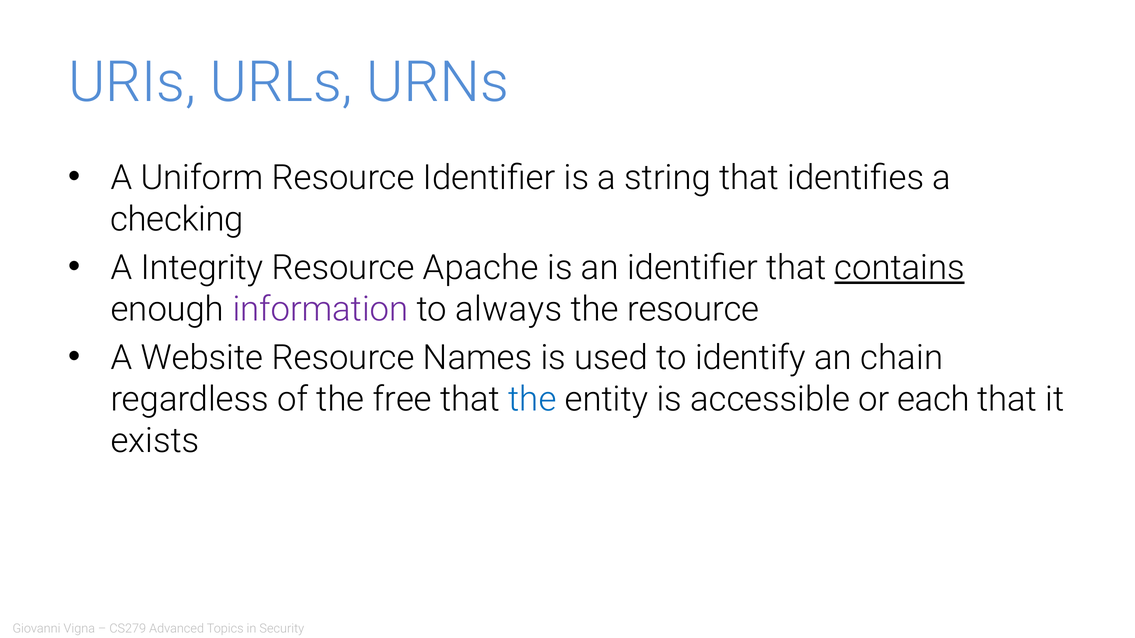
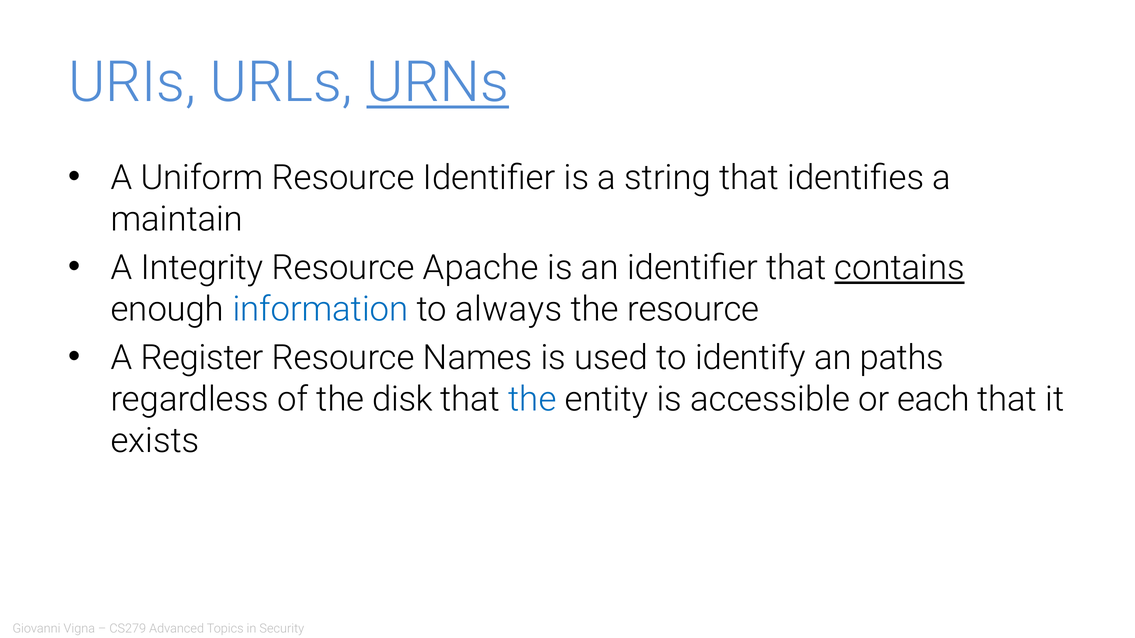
URNs underline: none -> present
checking: checking -> maintain
information colour: purple -> blue
Website: Website -> Register
chain: chain -> paths
free: free -> disk
